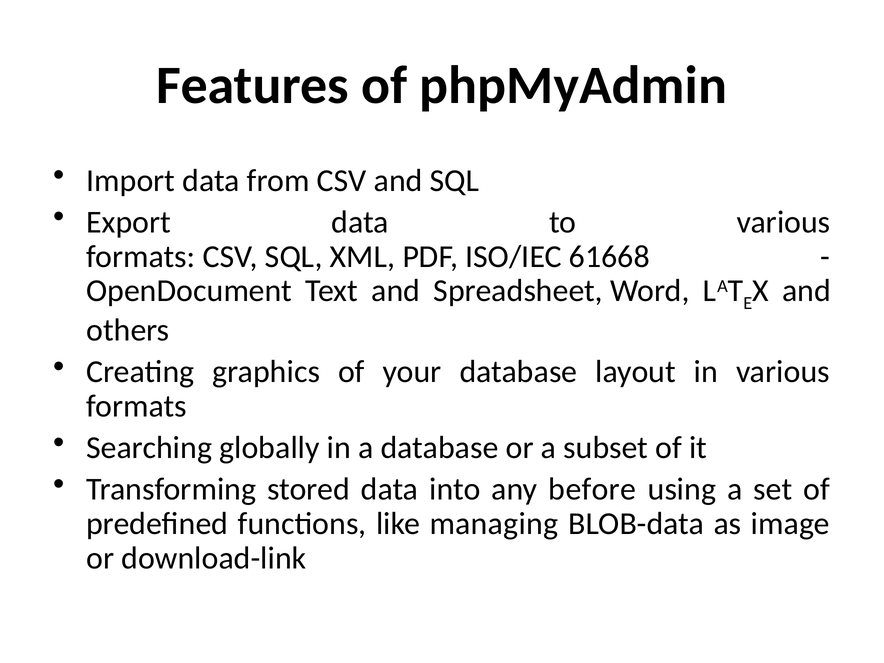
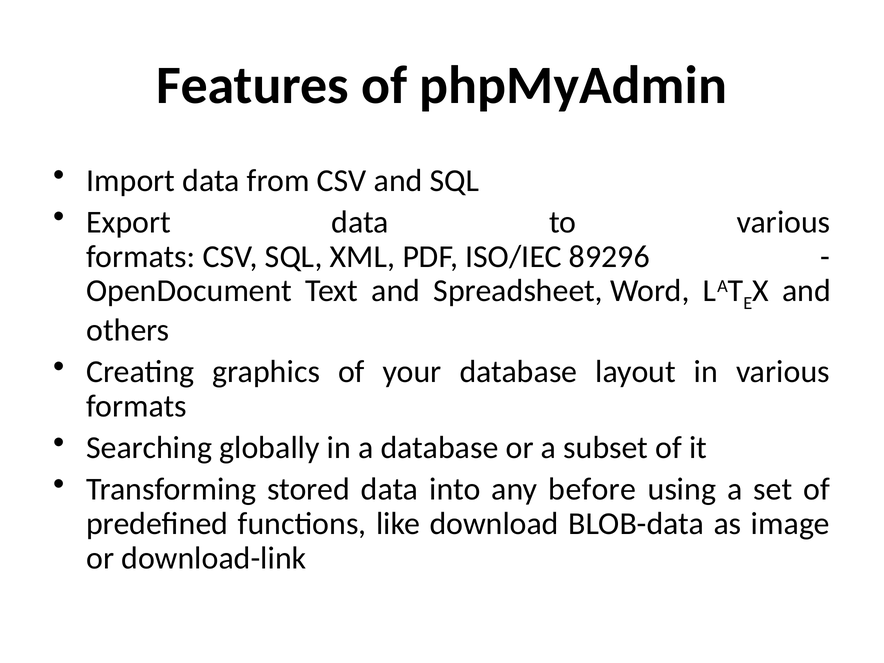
61668: 61668 -> 89296
managing: managing -> download
